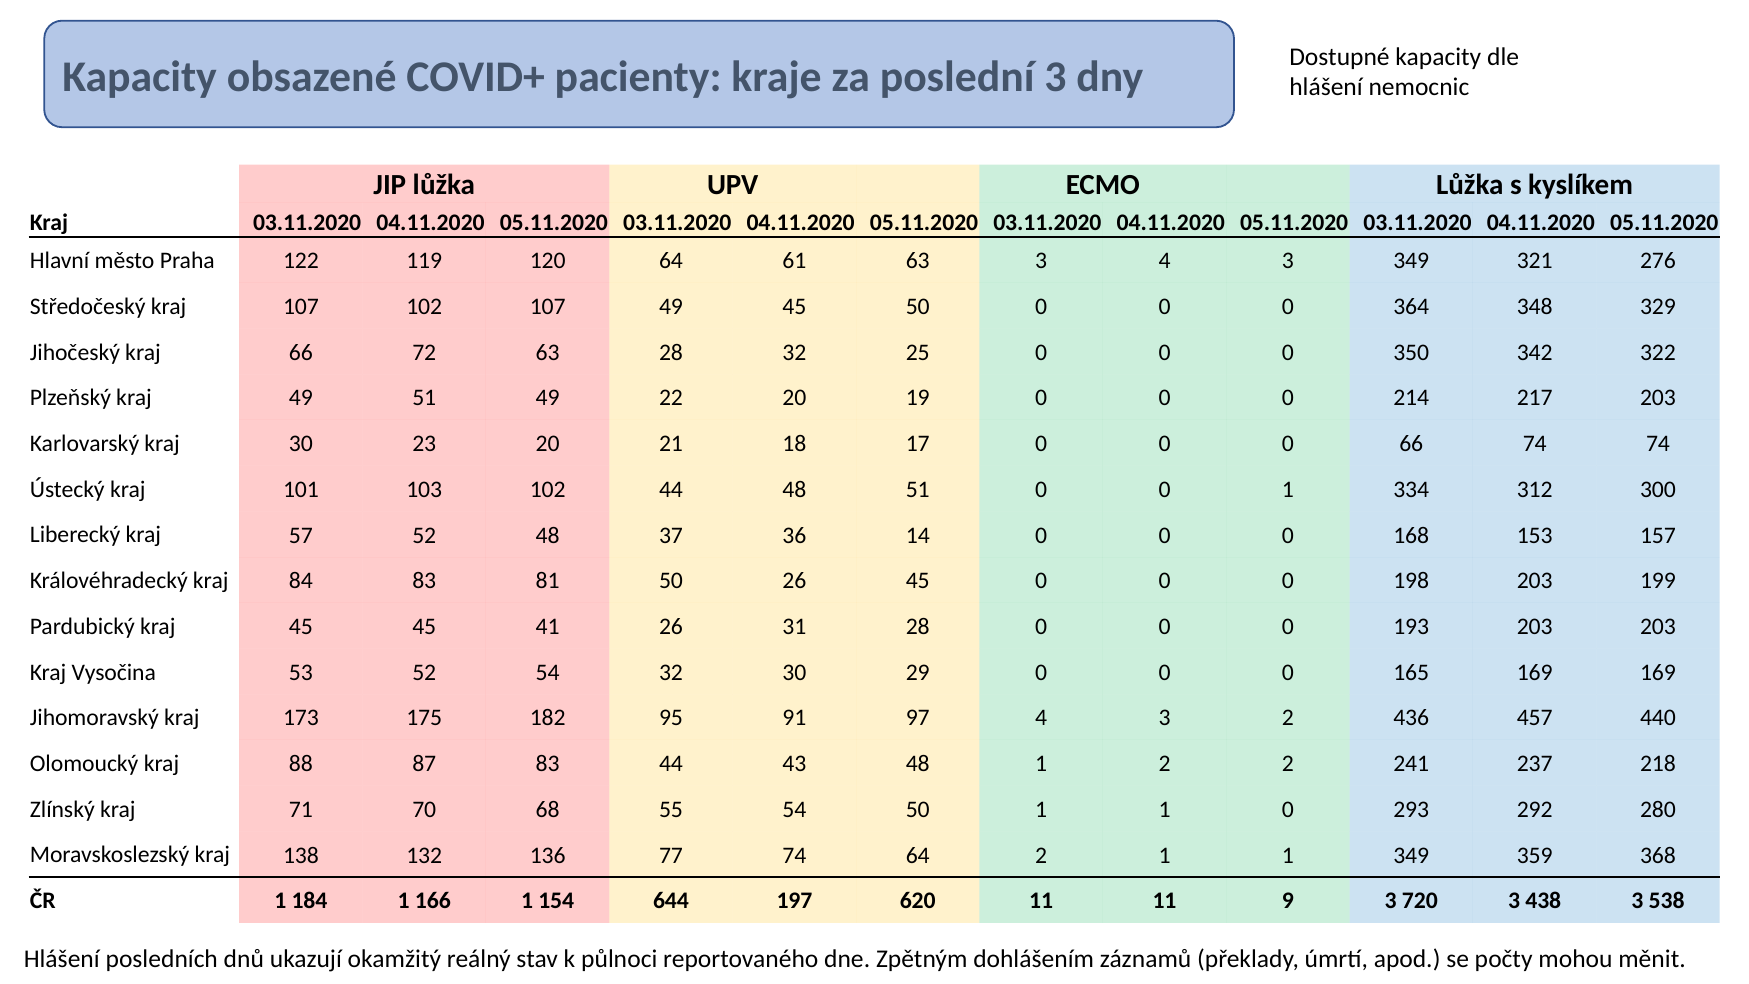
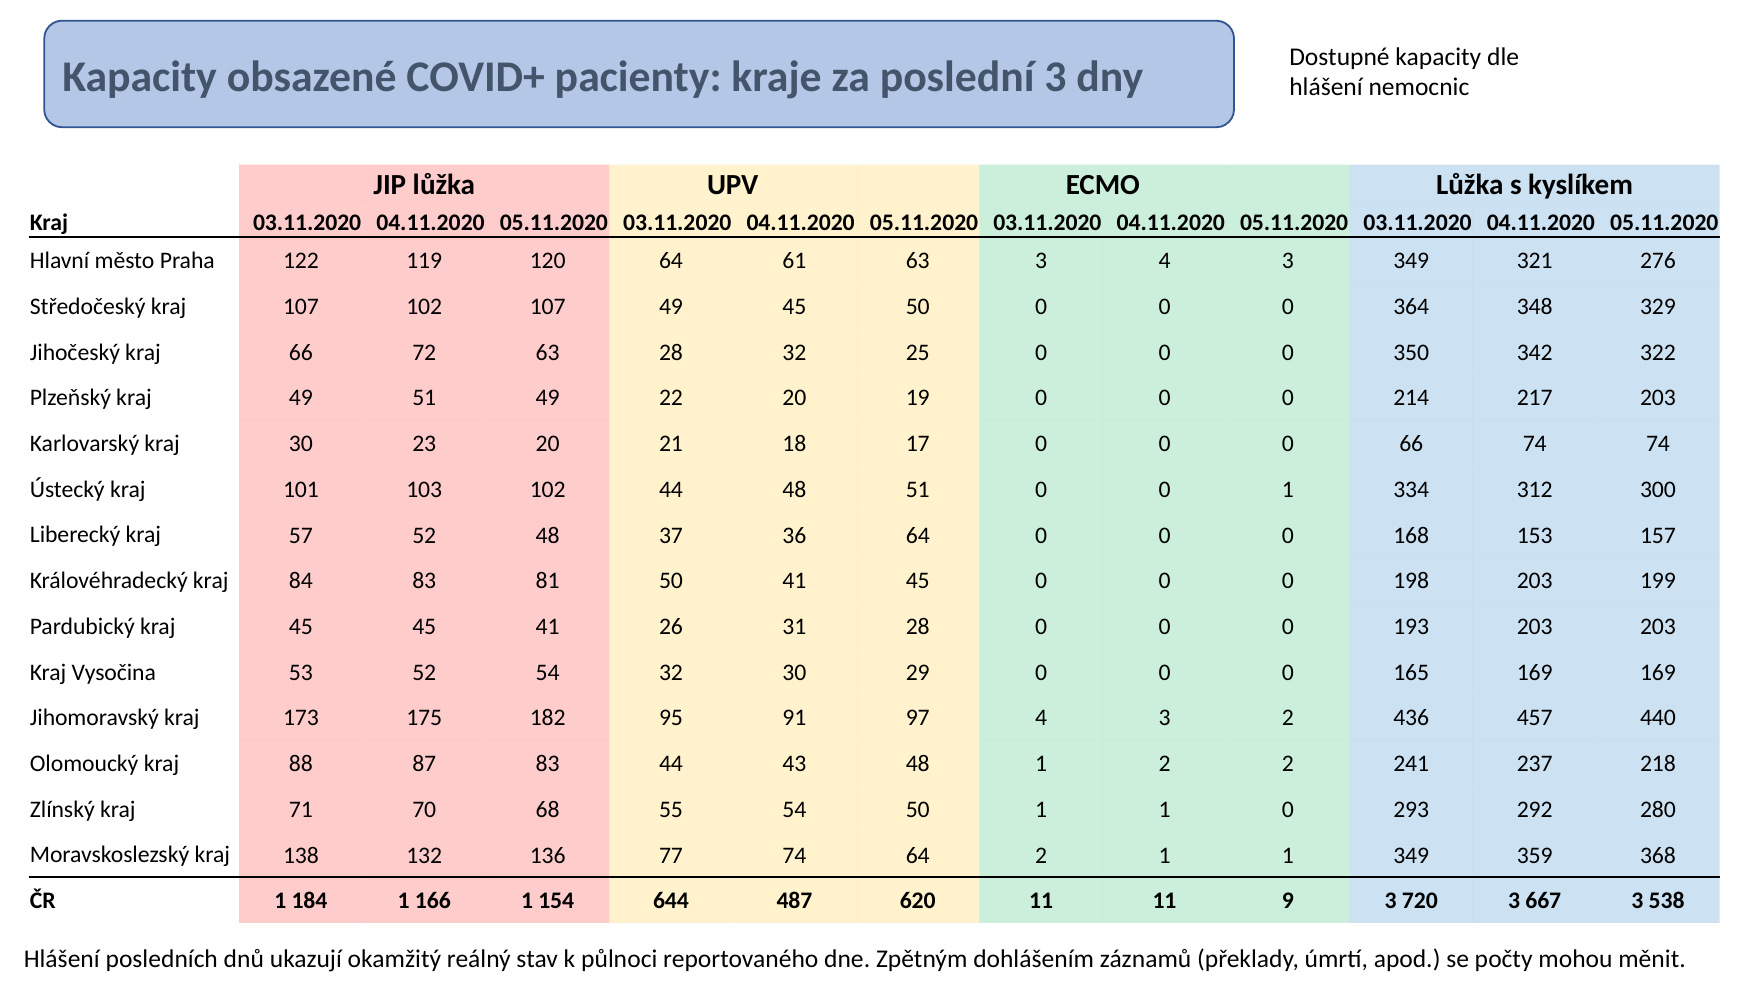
36 14: 14 -> 64
50 26: 26 -> 41
197: 197 -> 487
438: 438 -> 667
